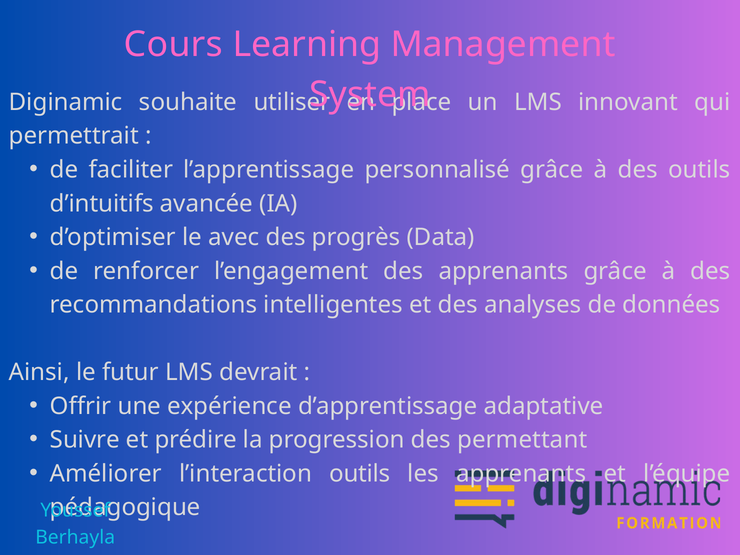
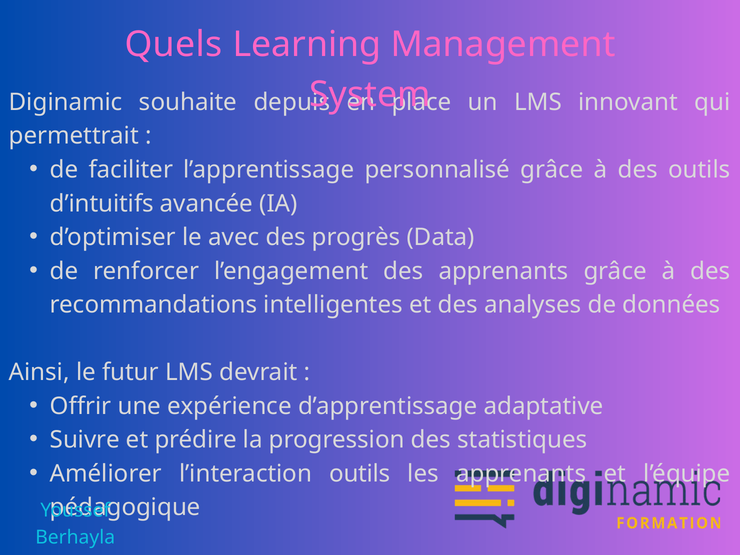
Cours: Cours -> Quels
utiliser: utiliser -> depuis
permettant: permettant -> statistiques
